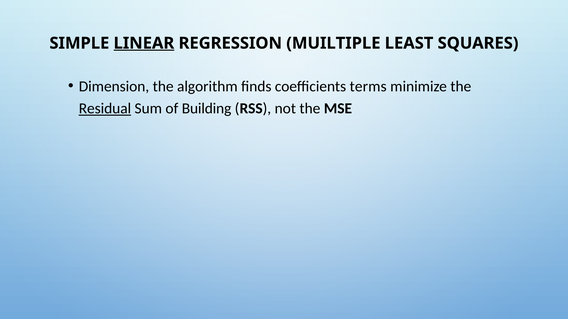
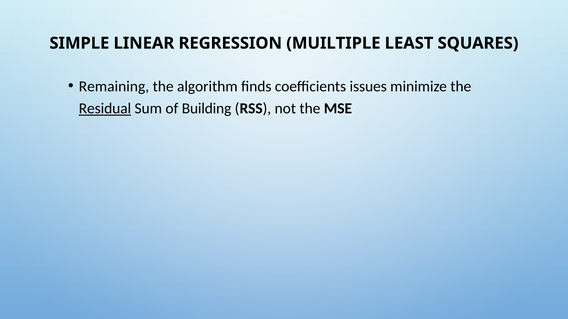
LINEAR underline: present -> none
Dimension: Dimension -> Remaining
terms: terms -> issues
